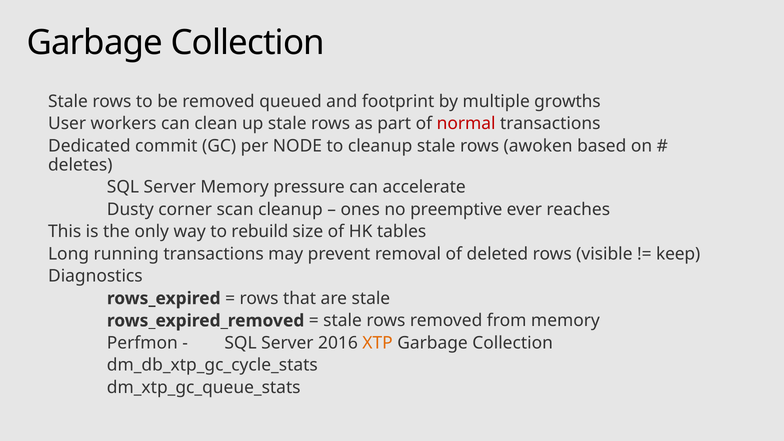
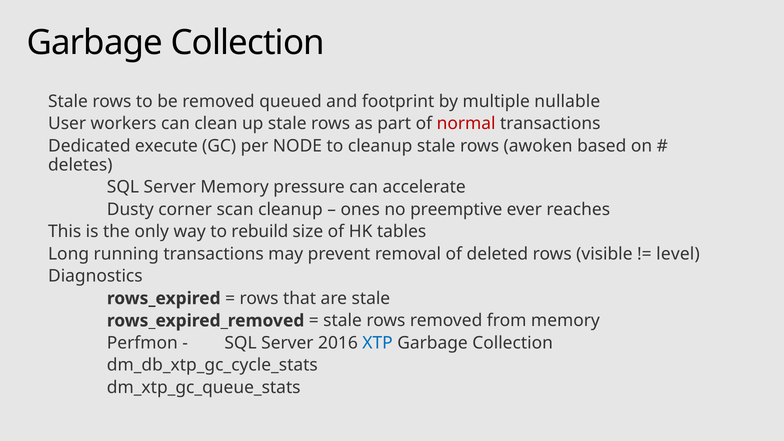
growths: growths -> nullable
commit: commit -> execute
keep: keep -> level
XTP colour: orange -> blue
